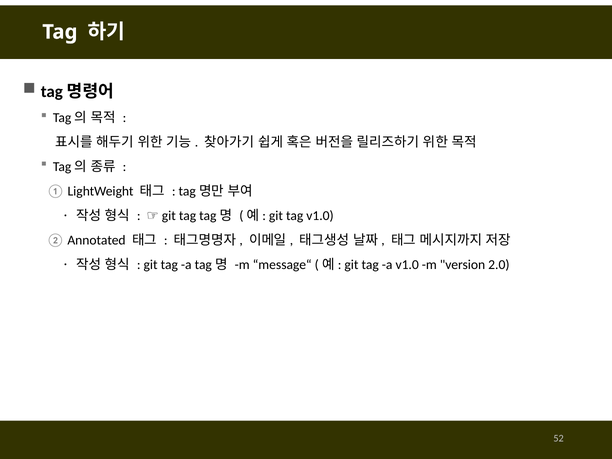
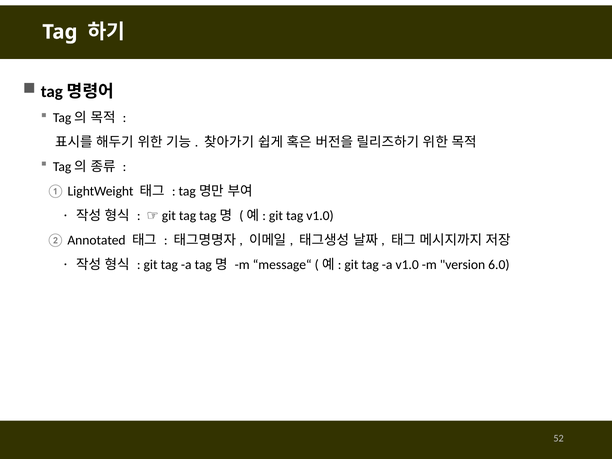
2.0: 2.0 -> 6.0
